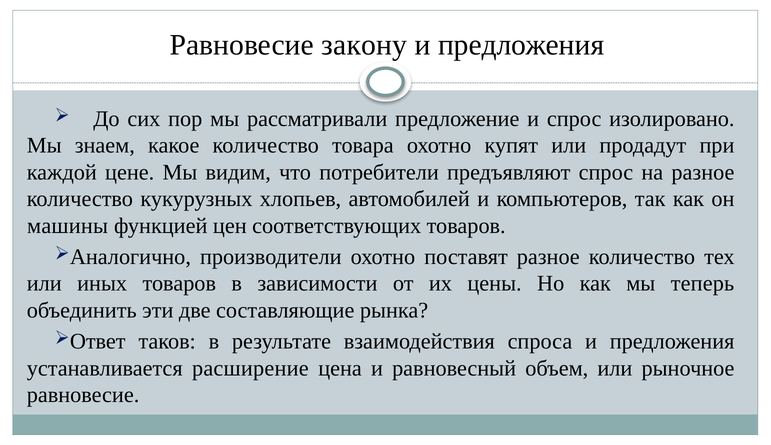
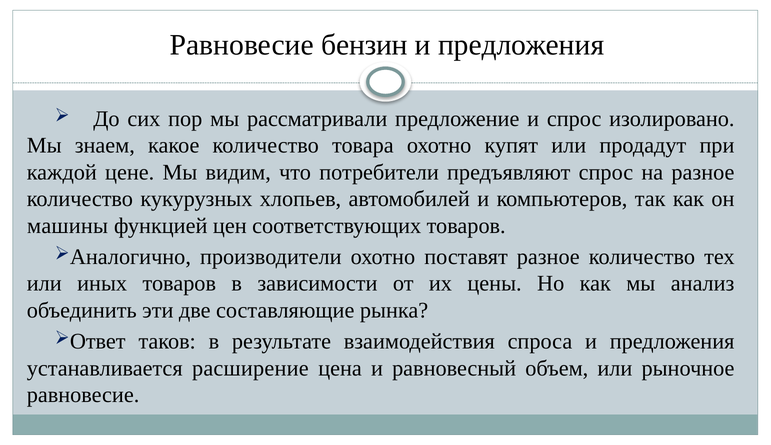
закону: закону -> бензин
теперь: теперь -> анализ
